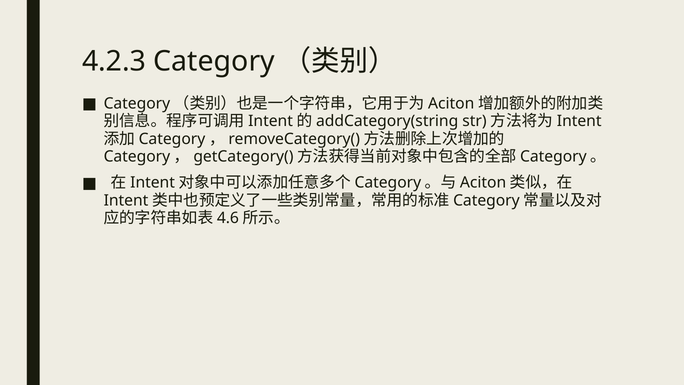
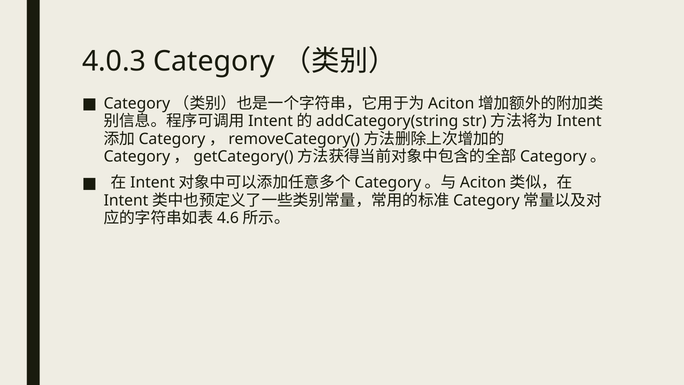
4.2.3: 4.2.3 -> 4.0.3
